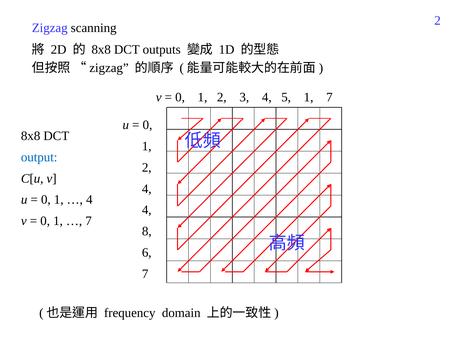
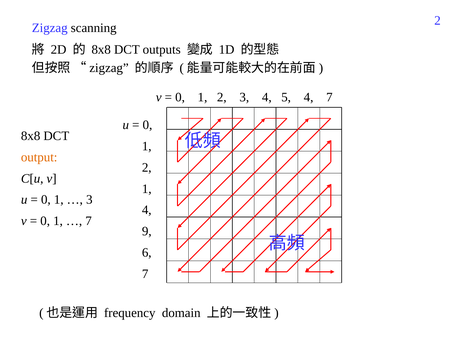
5 1: 1 -> 4
output colour: blue -> orange
4 at (147, 188): 4 -> 1
4 at (89, 199): 4 -> 3
8: 8 -> 9
